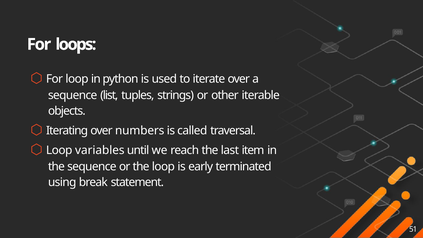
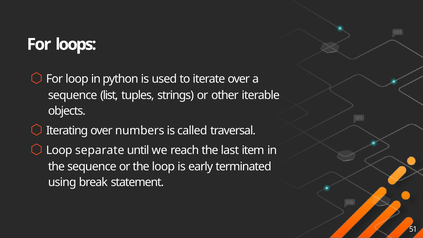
variables: variables -> separate
